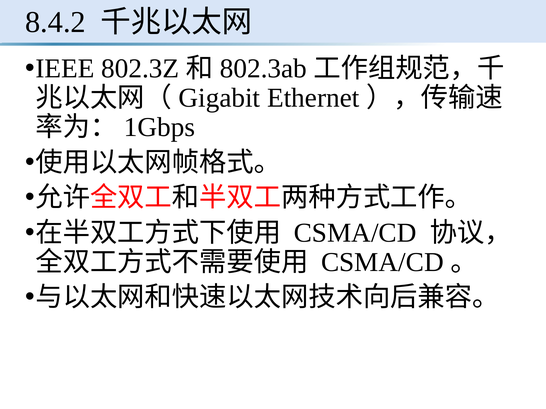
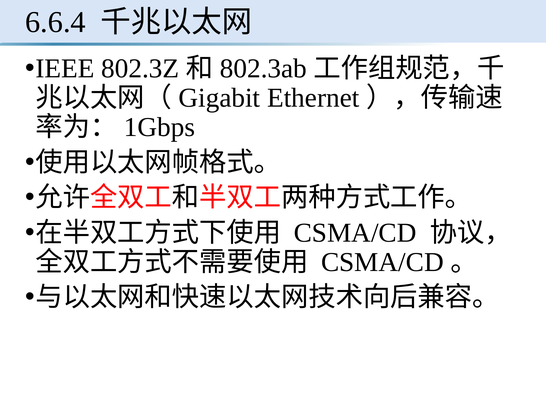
8.4.2: 8.4.2 -> 6.6.4
